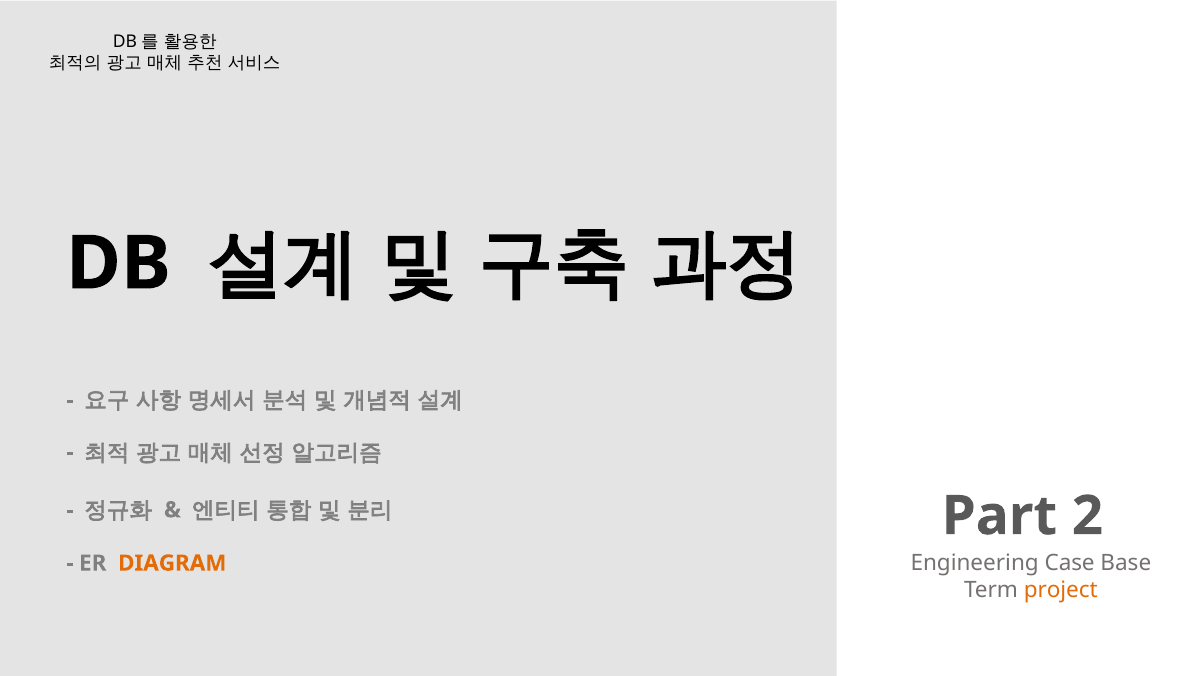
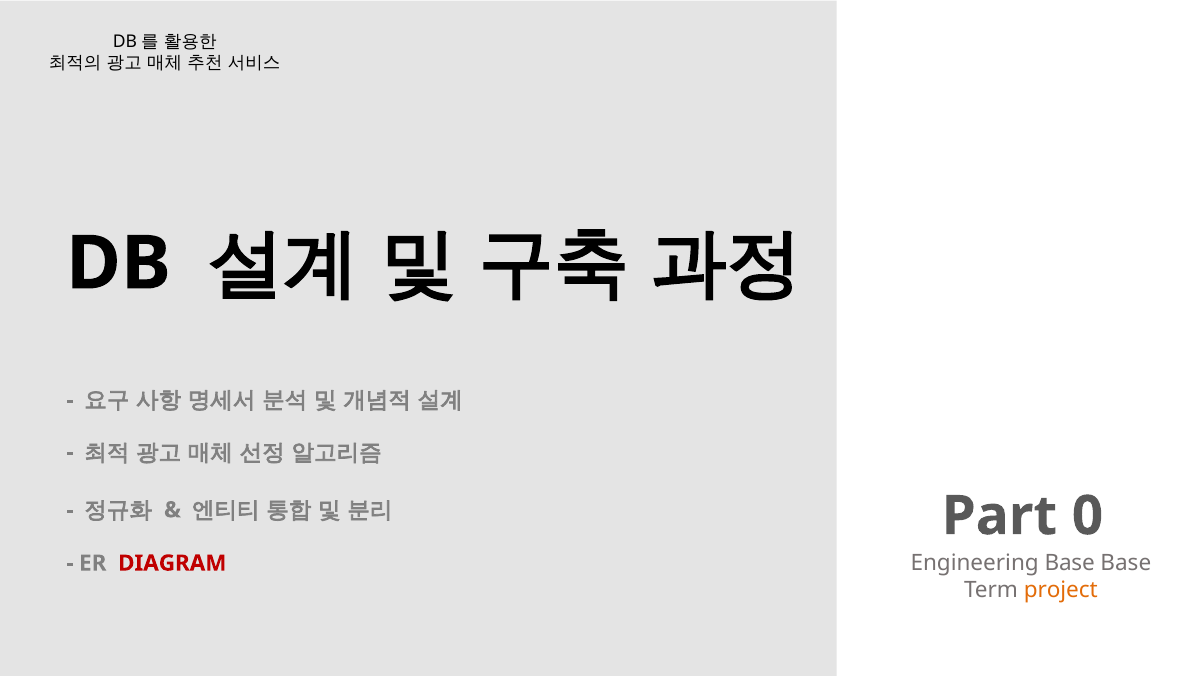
2: 2 -> 0
Engineering Case: Case -> Base
DIAGRAM colour: orange -> red
